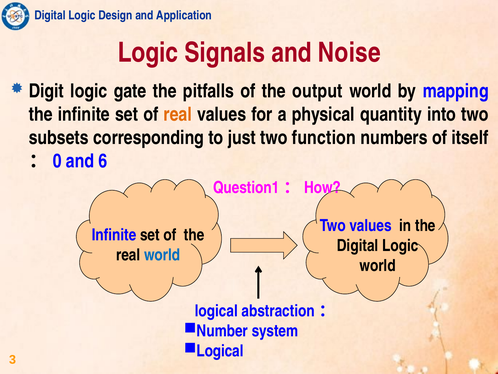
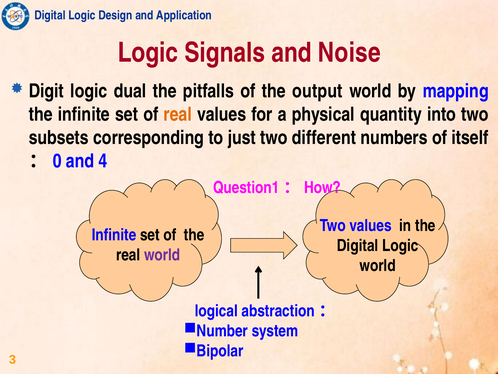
gate: gate -> dual
function: function -> different
6: 6 -> 4
world at (162, 255) colour: blue -> purple
Logical at (220, 351): Logical -> Bipolar
